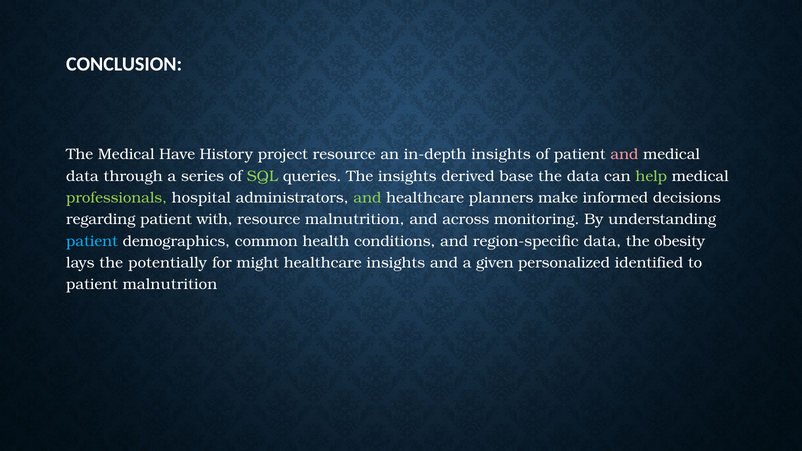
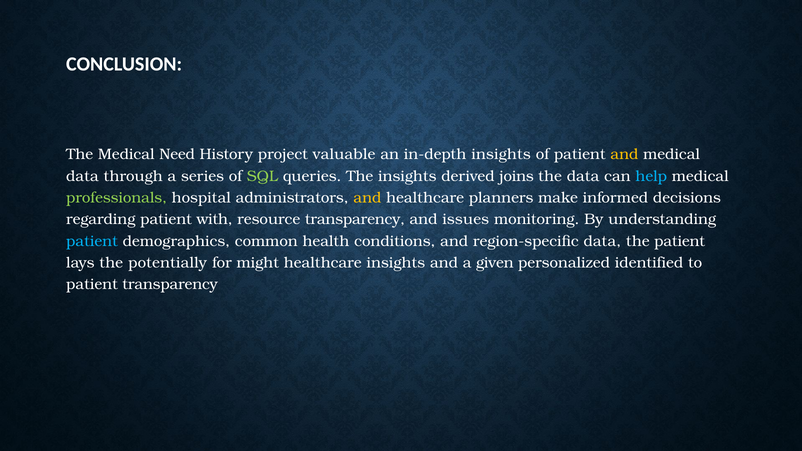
Have: Have -> Need
project resource: resource -> valuable
and at (624, 155) colour: pink -> yellow
base: base -> joins
help colour: light green -> light blue
and at (367, 198) colour: light green -> yellow
resource malnutrition: malnutrition -> transparency
across: across -> issues
the obesity: obesity -> patient
patient malnutrition: malnutrition -> transparency
